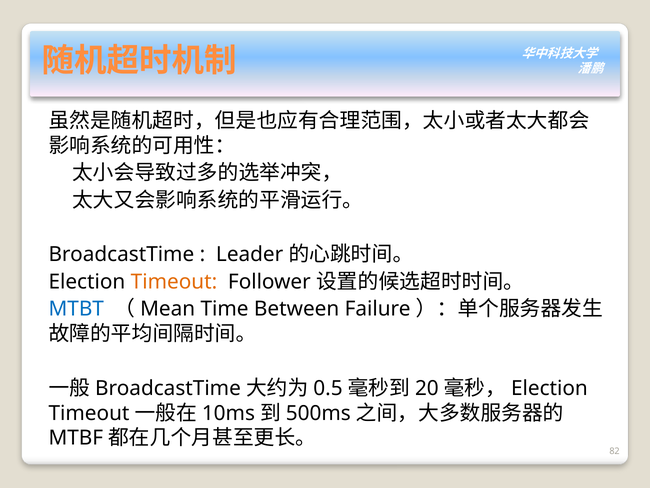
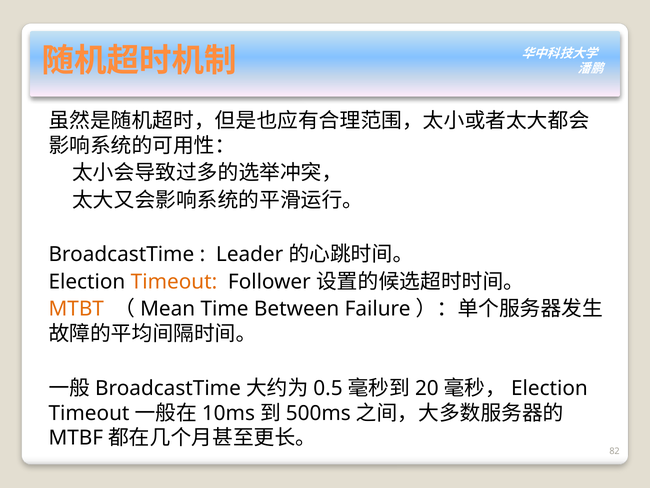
MTBT colour: blue -> orange
